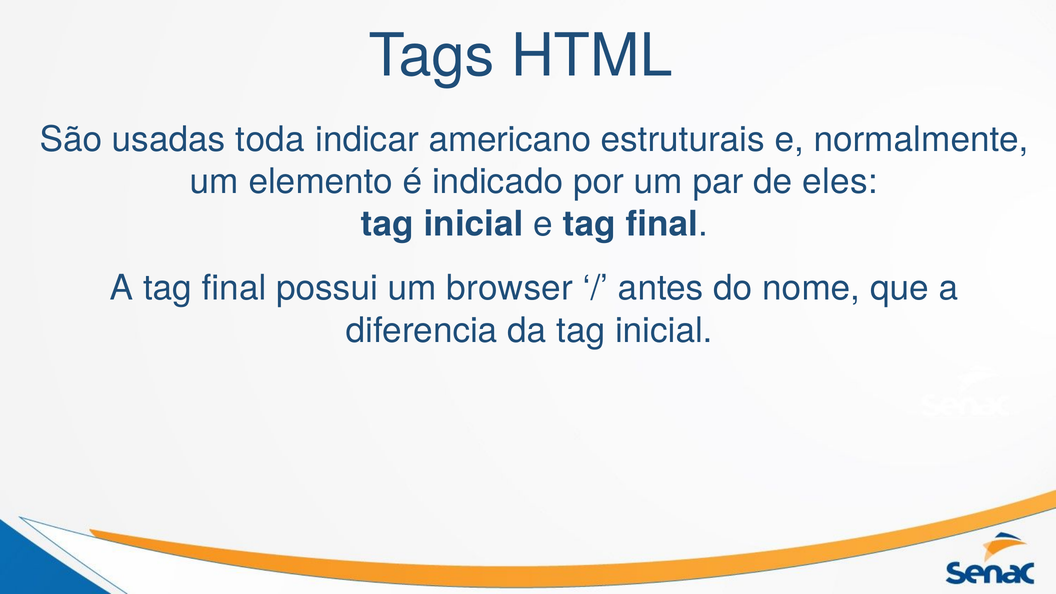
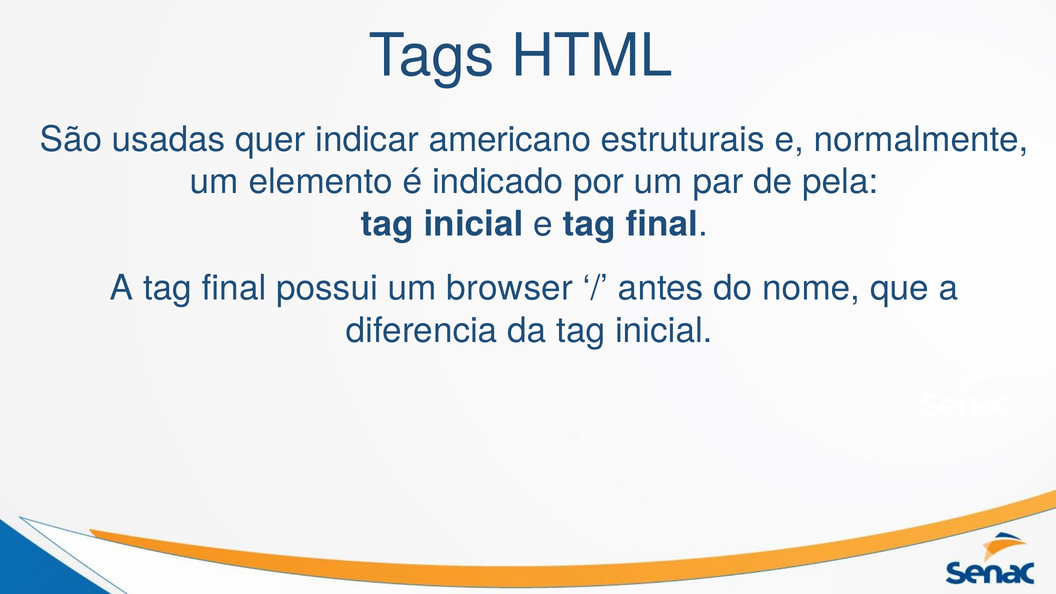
toda: toda -> quer
eles: eles -> pela
